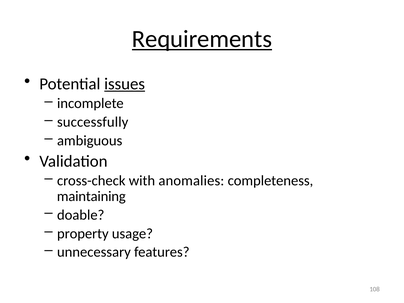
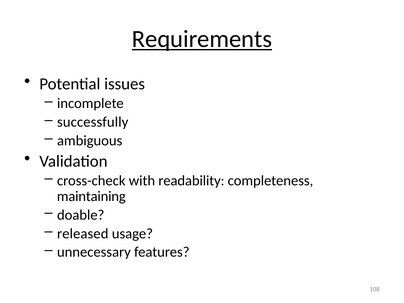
issues underline: present -> none
anomalies: anomalies -> readability
property: property -> released
